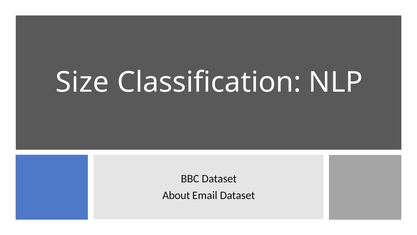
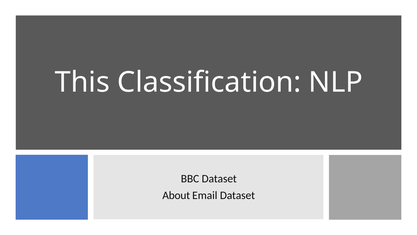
Size: Size -> This
